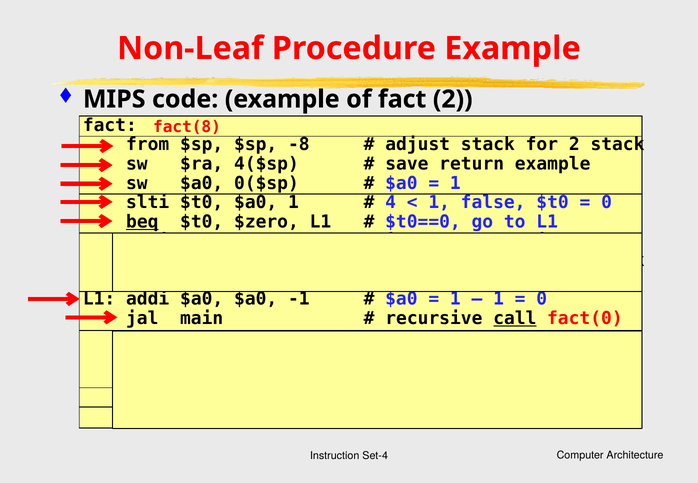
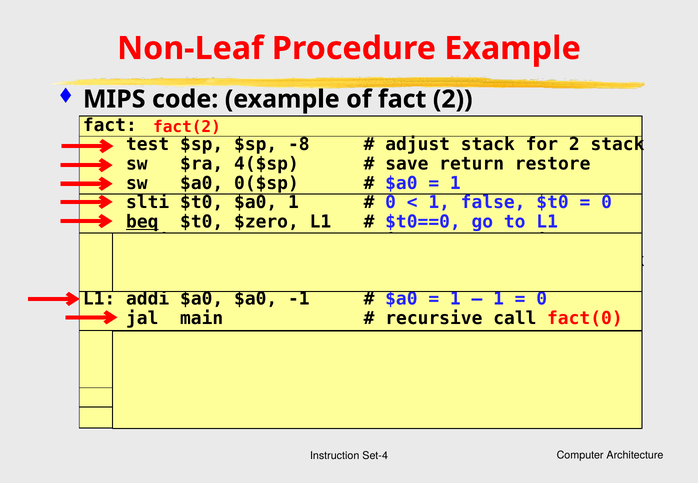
fact(8: fact(8 -> fact(2
from at (148, 145): from -> test
return example: example -> restore
4 at (391, 203): 4 -> 0
call underline: present -> none
